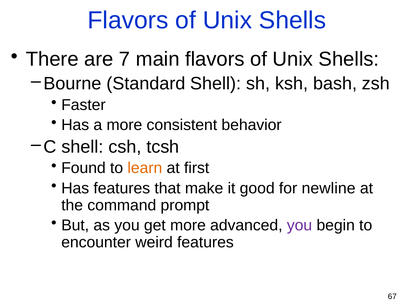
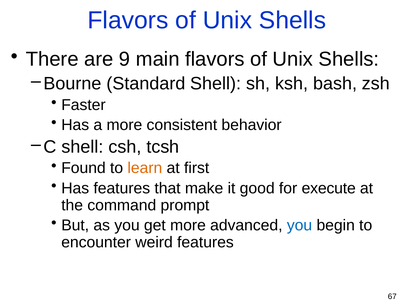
7: 7 -> 9
newline: newline -> execute
you at (299, 225) colour: purple -> blue
